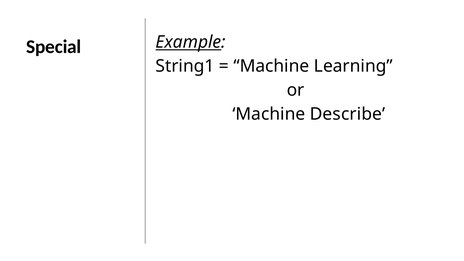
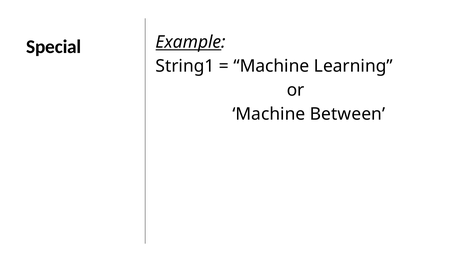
Describe: Describe -> Between
